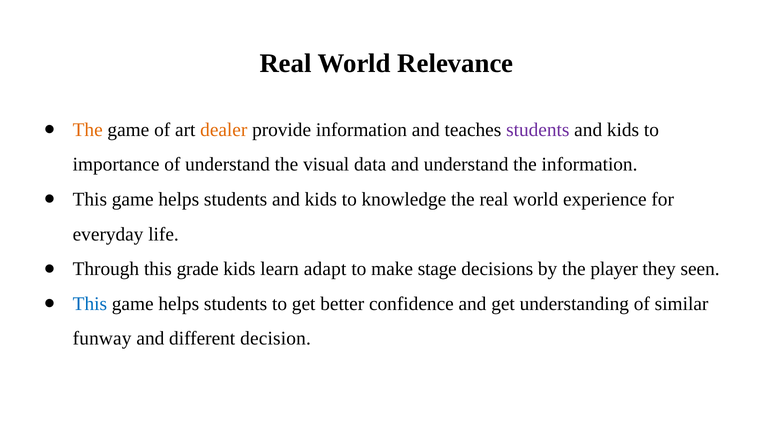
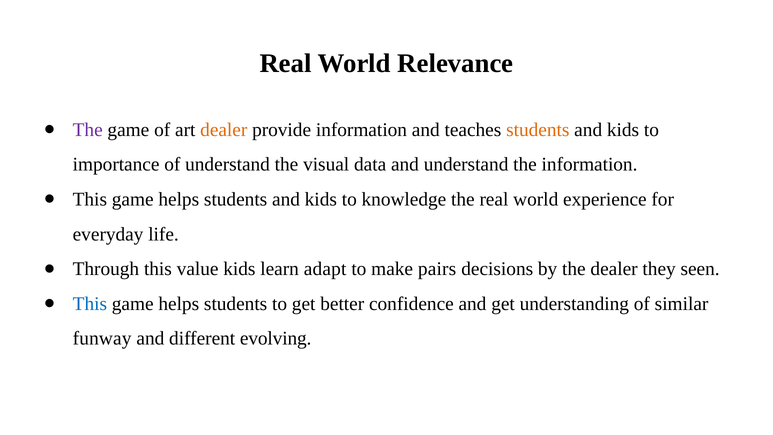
The at (88, 130) colour: orange -> purple
students at (538, 130) colour: purple -> orange
grade: grade -> value
stage: stage -> pairs
the player: player -> dealer
decision: decision -> evolving
